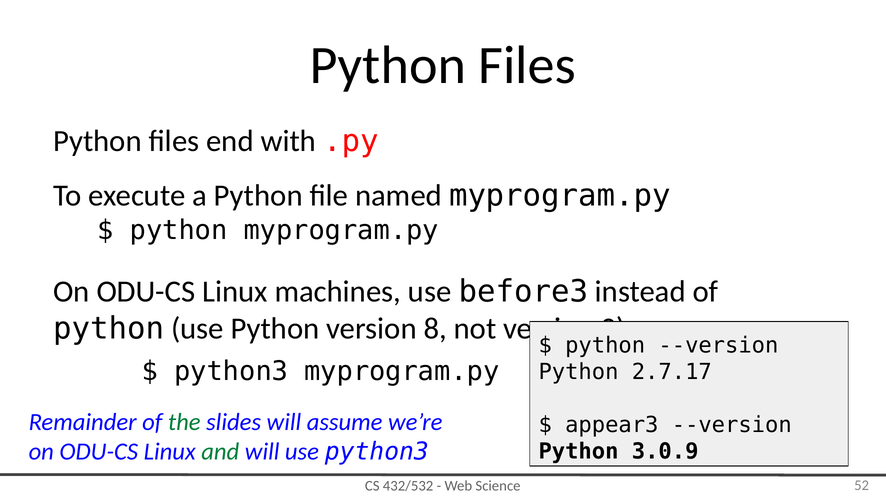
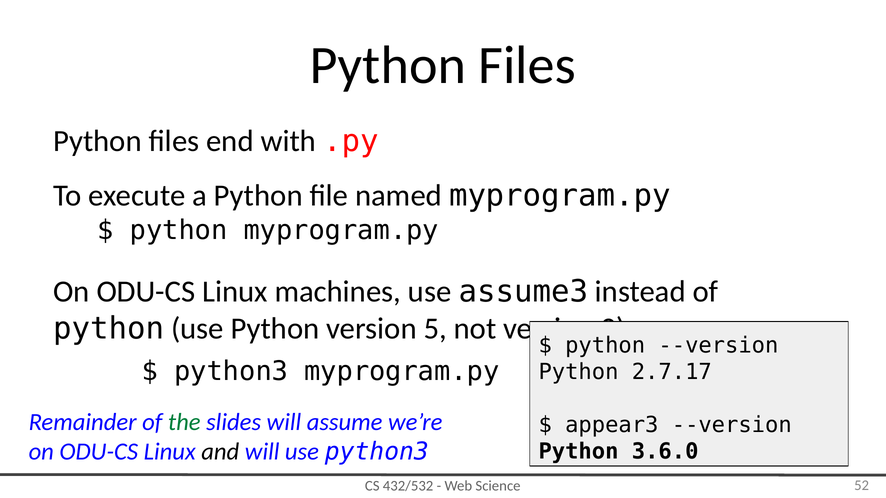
before3: before3 -> assume3
8: 8 -> 5
and colour: green -> black
3.0.9: 3.0.9 -> 3.6.0
